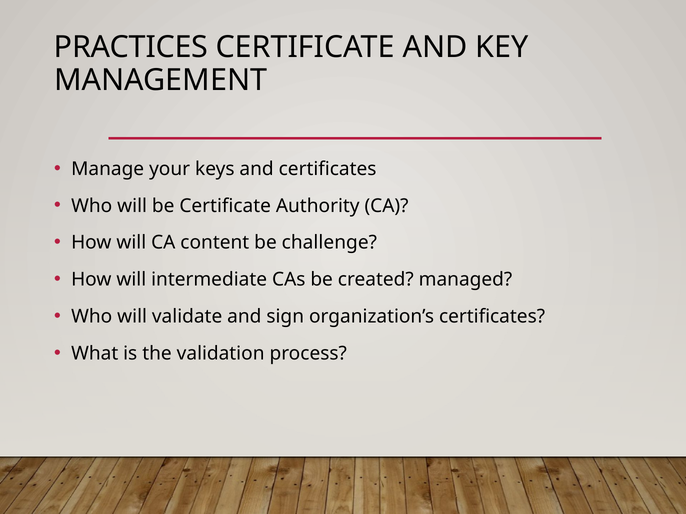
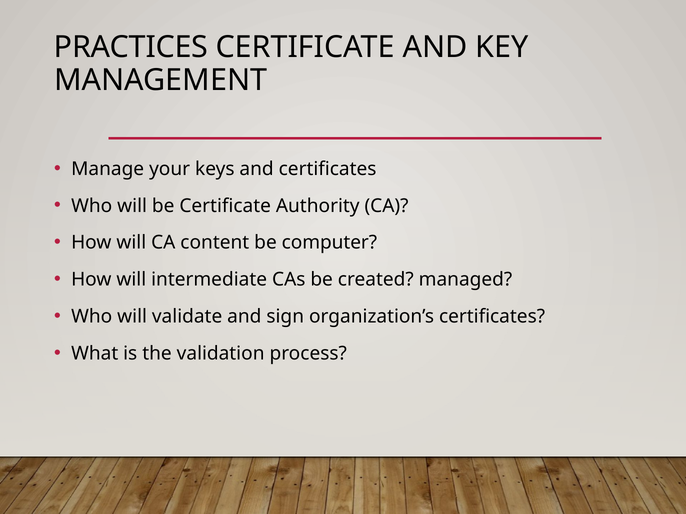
challenge: challenge -> computer
